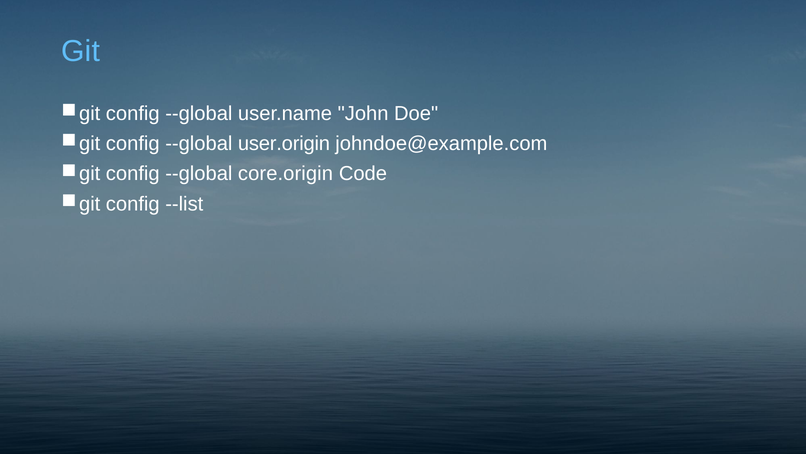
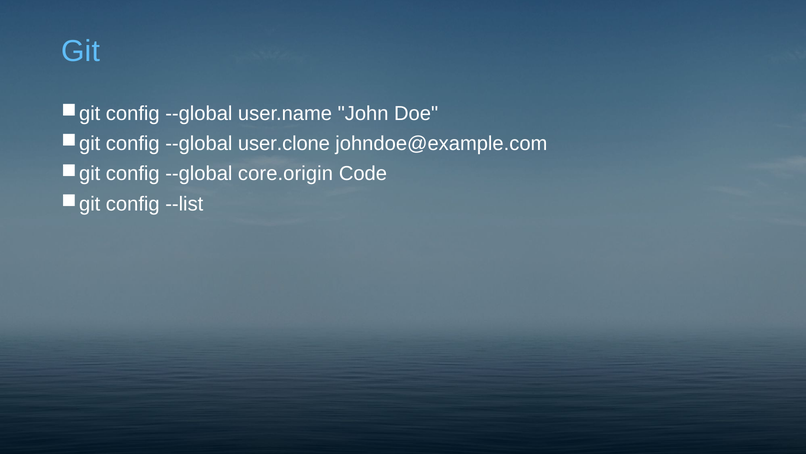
user.origin: user.origin -> user.clone
